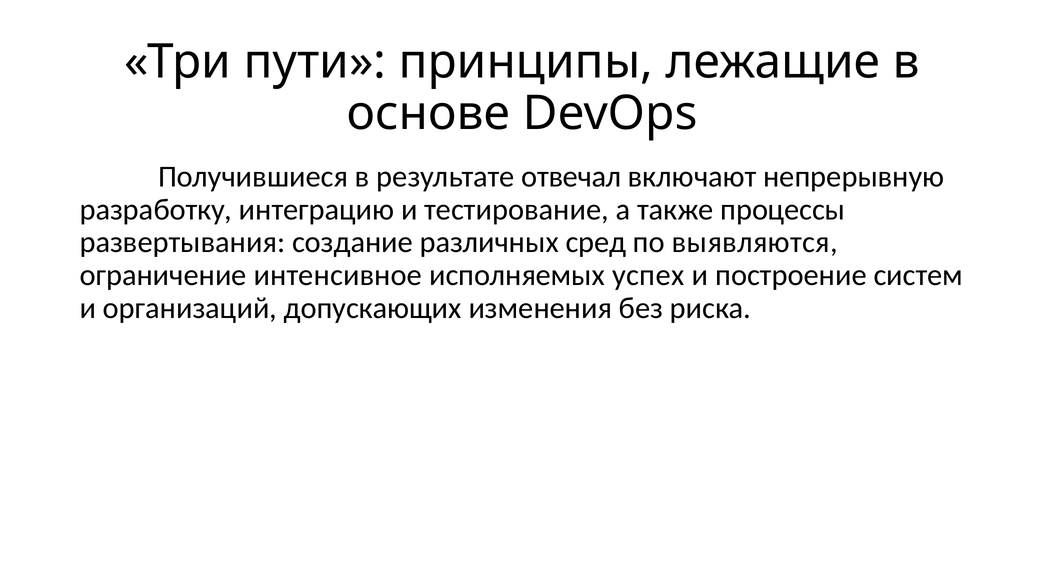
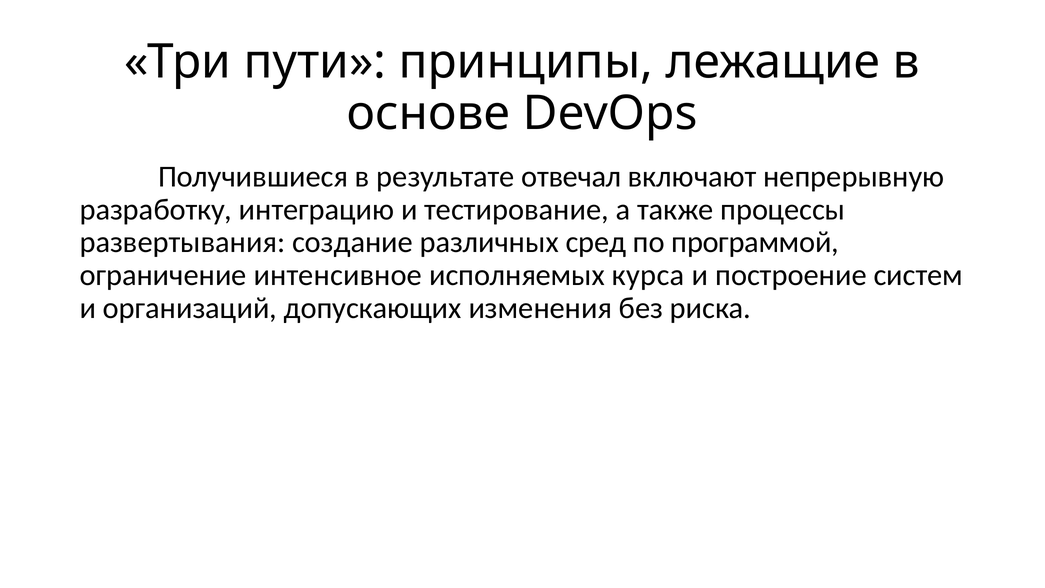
выявляются: выявляются -> программой
успех: успех -> курса
